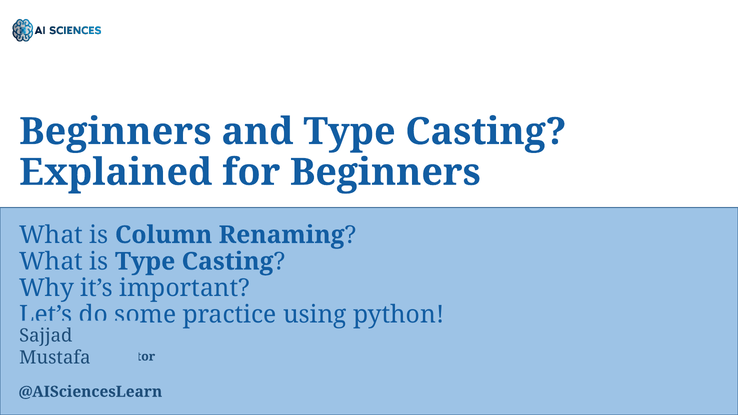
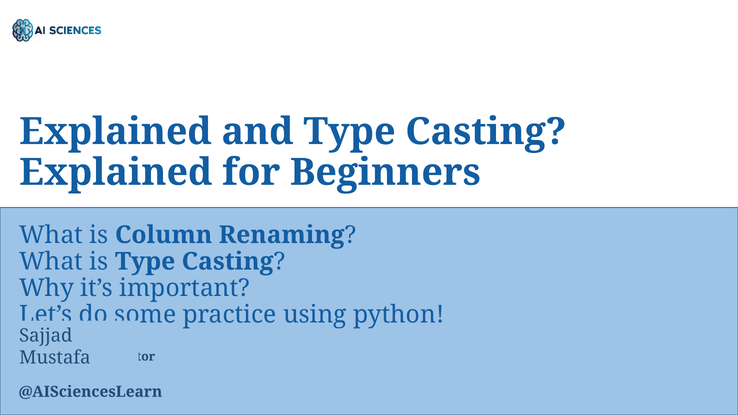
Beginners at (115, 132): Beginners -> Explained
